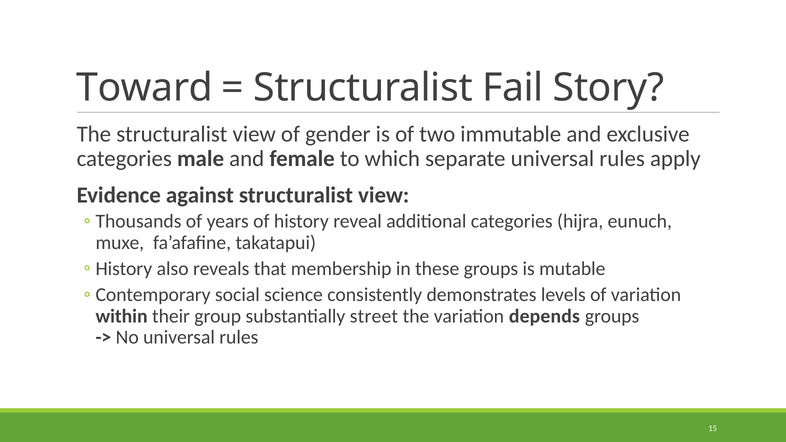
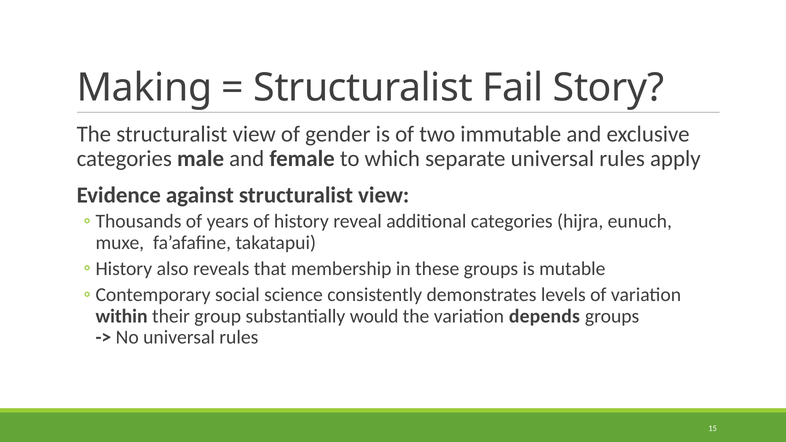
Toward: Toward -> Making
street: street -> would
